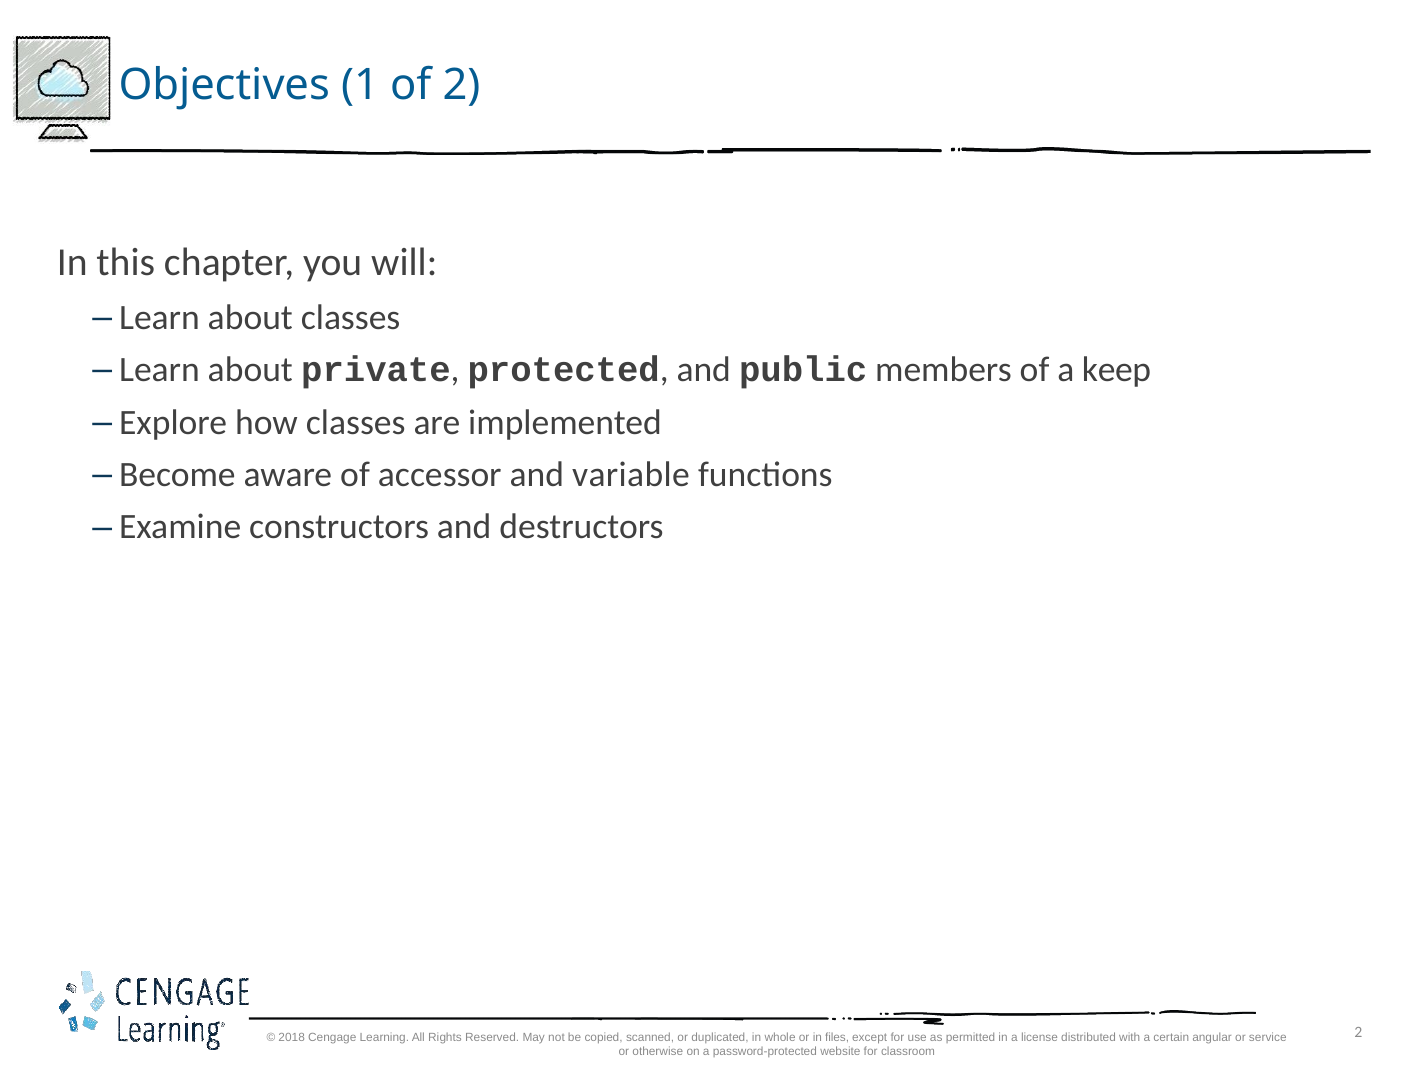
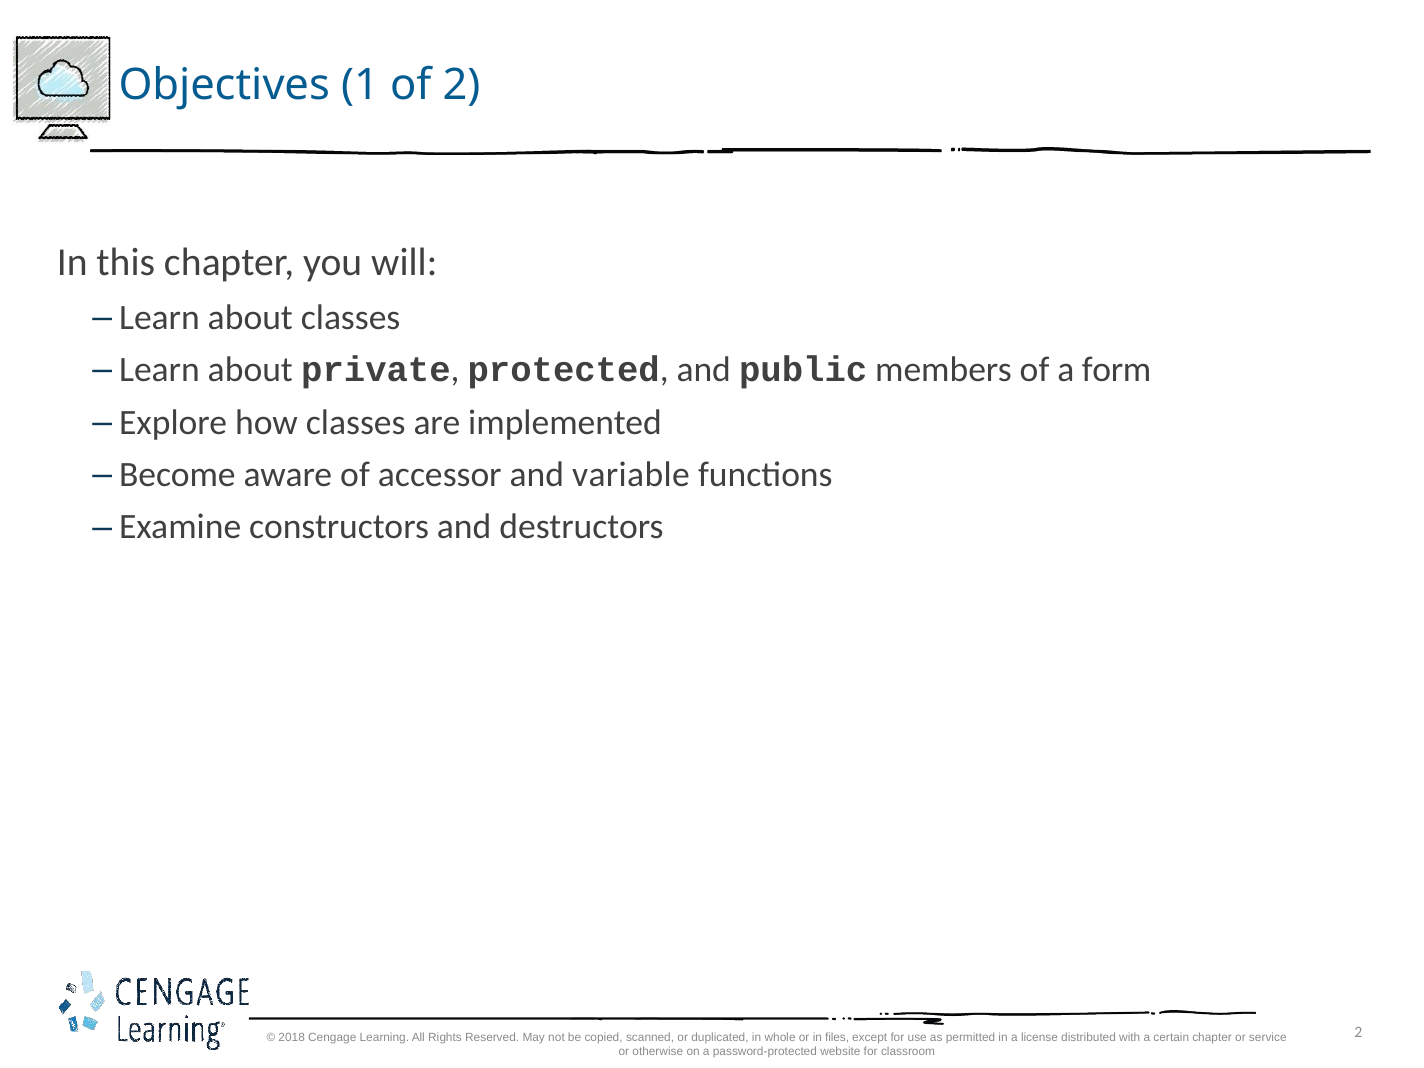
keep: keep -> form
certain angular: angular -> chapter
